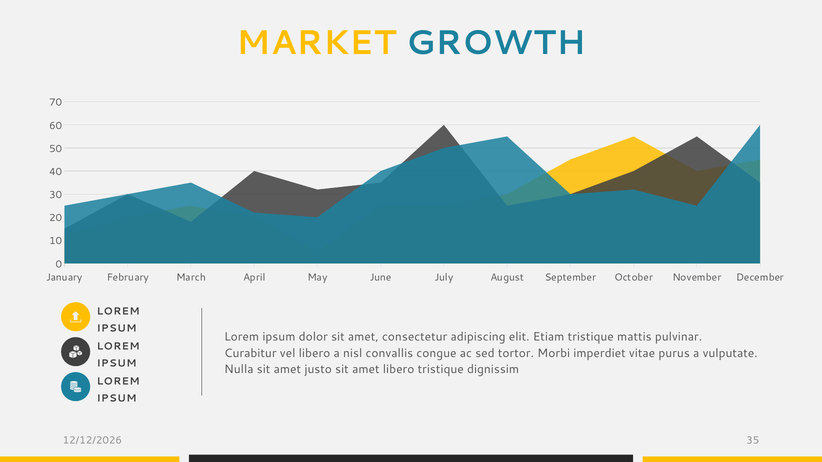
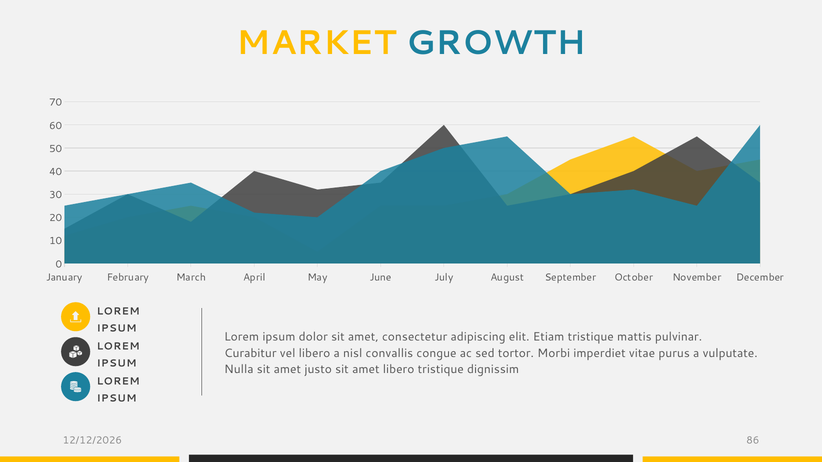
35: 35 -> 86
